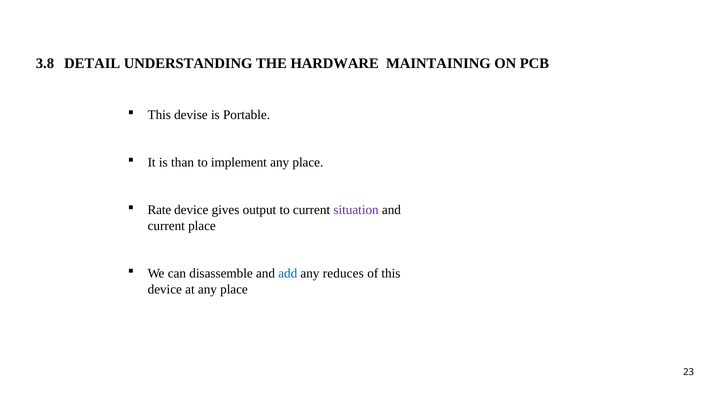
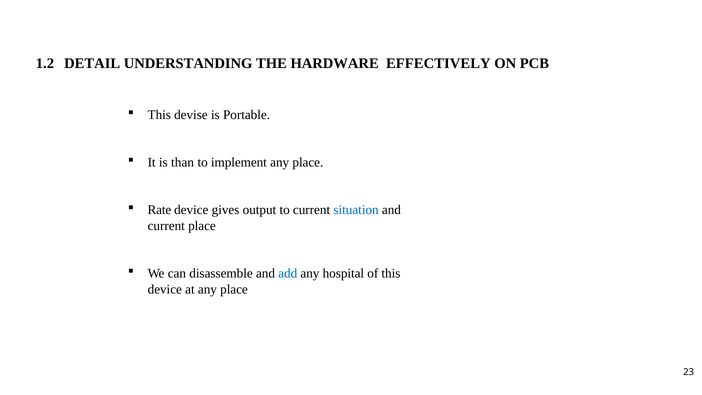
3.8: 3.8 -> 1.2
MAINTAINING: MAINTAINING -> EFFECTIVELY
situation colour: purple -> blue
reduces: reduces -> hospital
